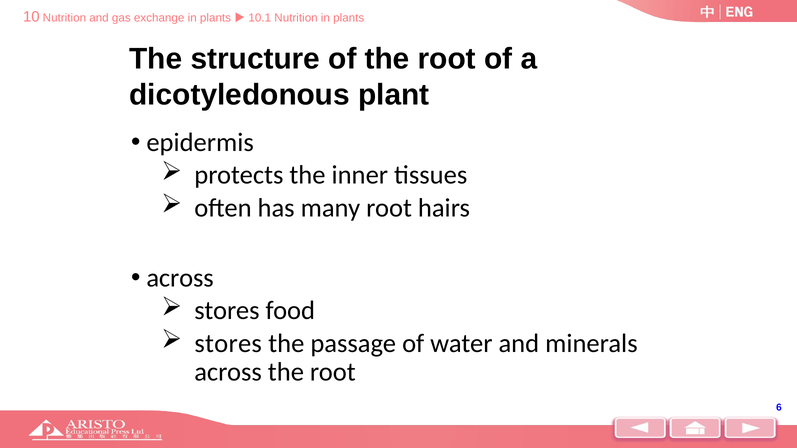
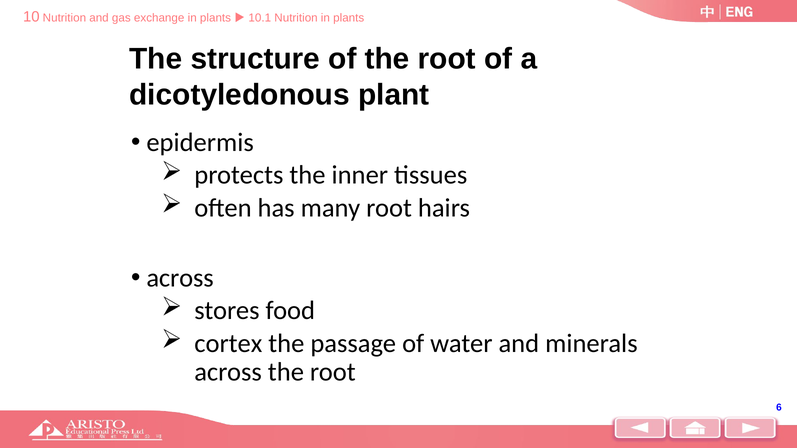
stores at (228, 344): stores -> cortex
